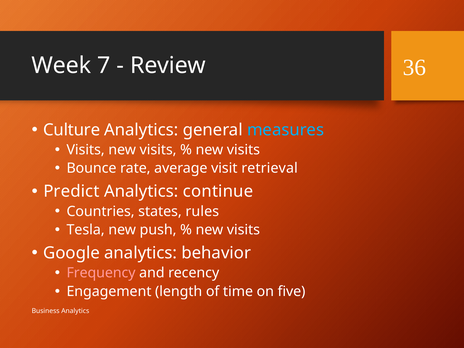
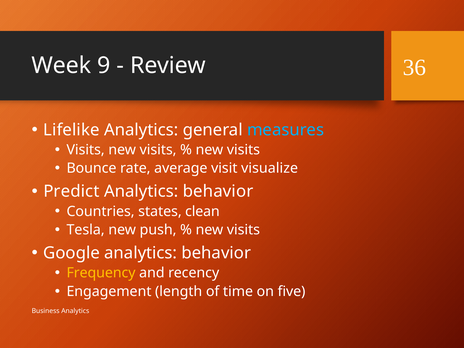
7: 7 -> 9
Culture: Culture -> Lifelike
retrieval: retrieval -> visualize
continue at (218, 191): continue -> behavior
rules: rules -> clean
Frequency colour: pink -> yellow
